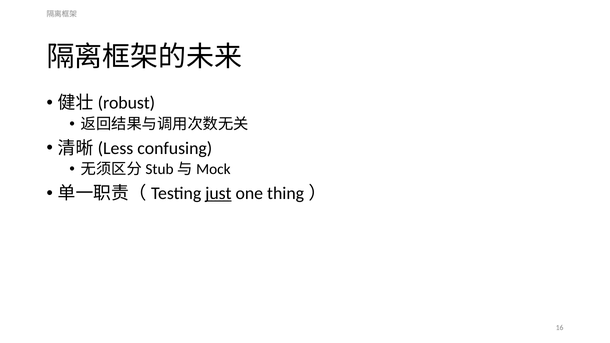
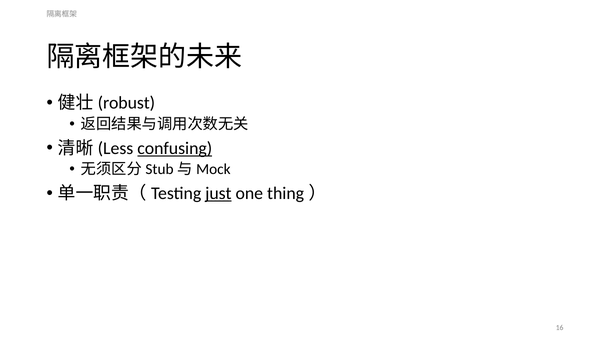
confusing underline: none -> present
